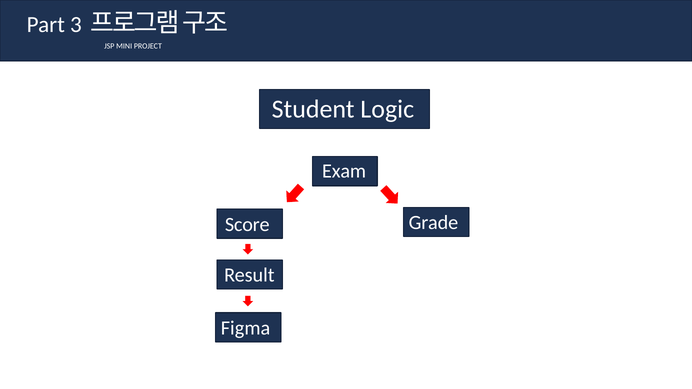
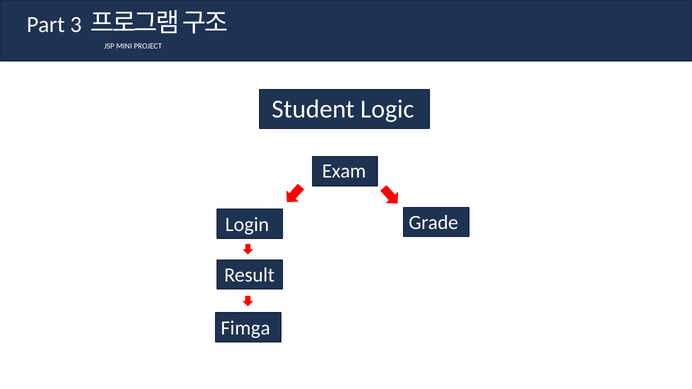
Score: Score -> Login
Figma: Figma -> Fimga
